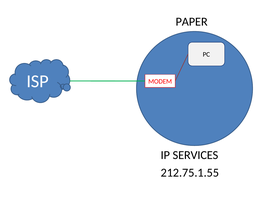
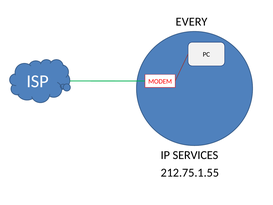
PAPER: PAPER -> EVERY
